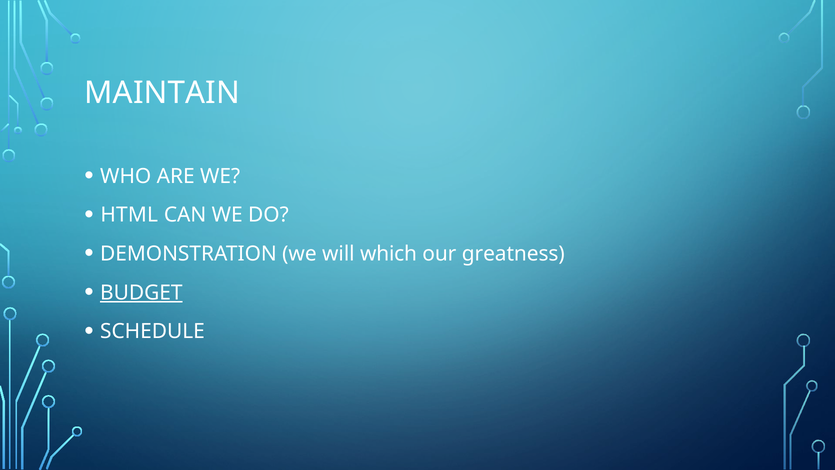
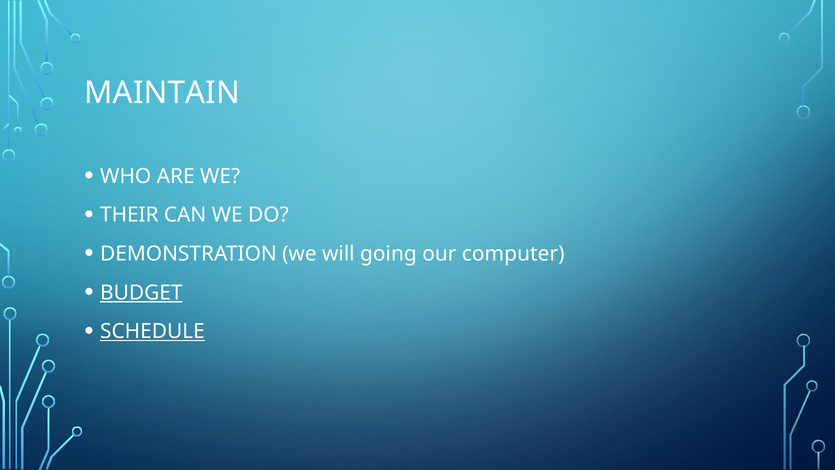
HTML: HTML -> THEIR
which: which -> going
greatness: greatness -> computer
SCHEDULE underline: none -> present
